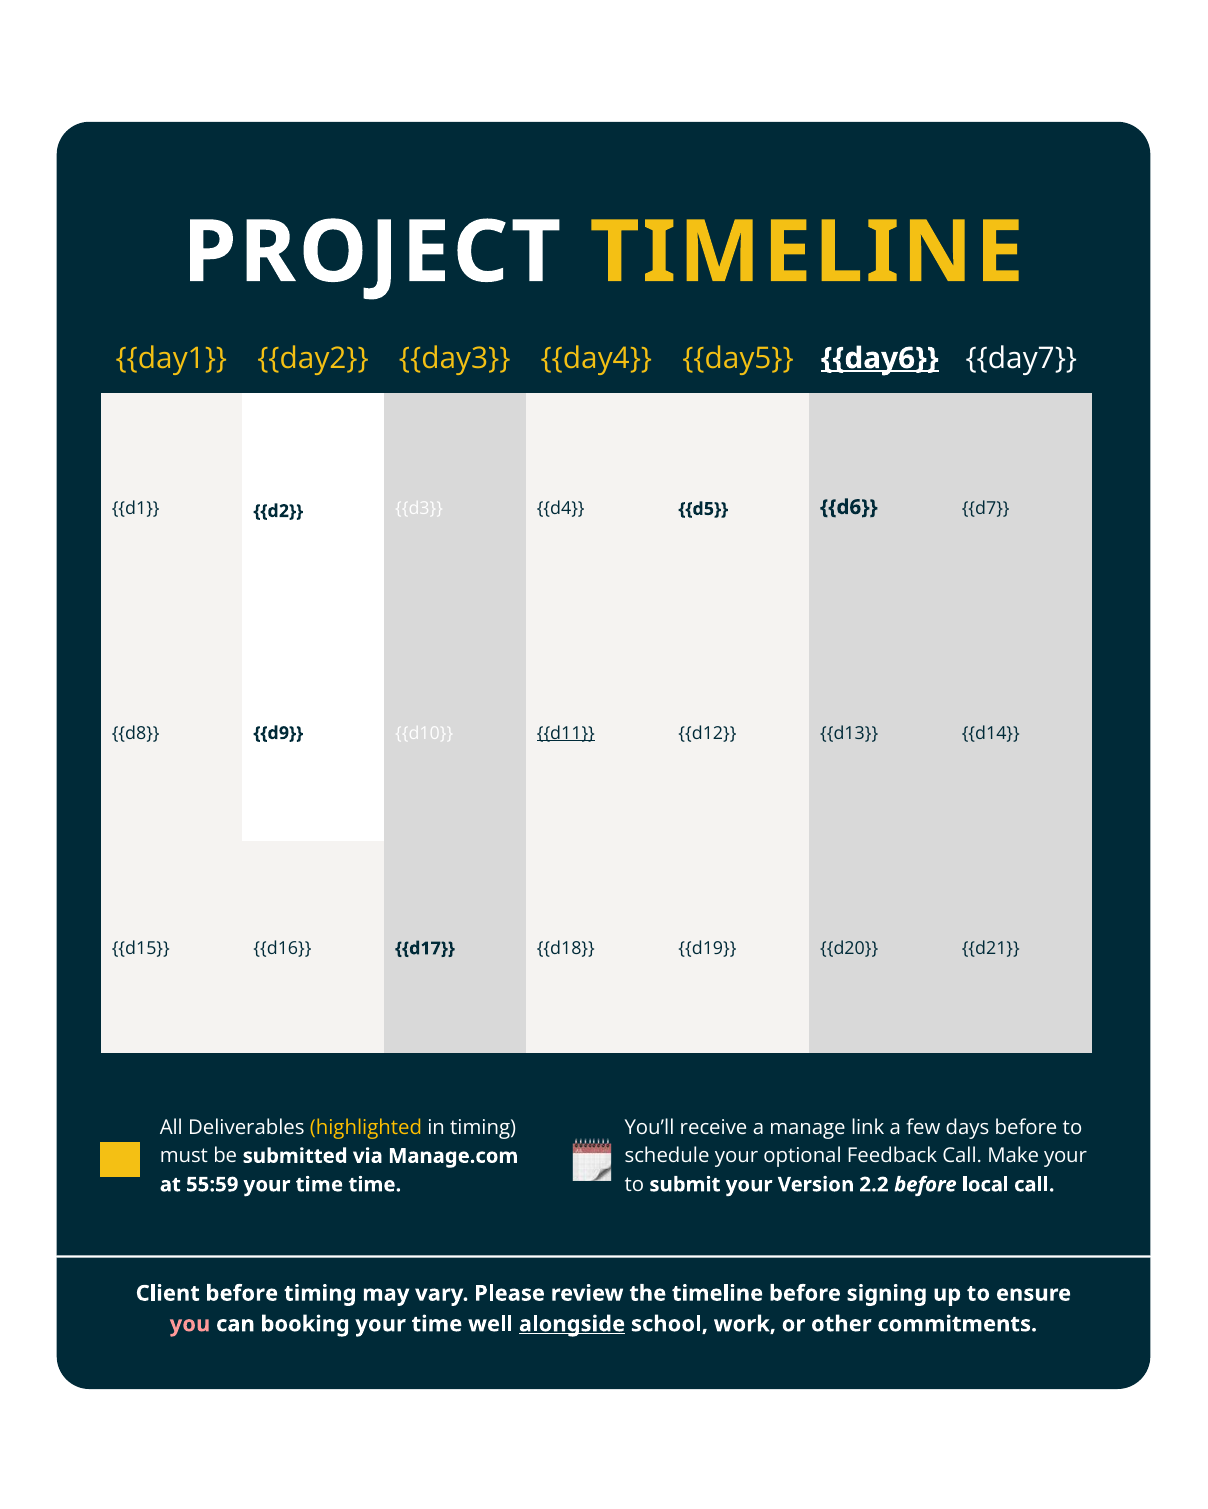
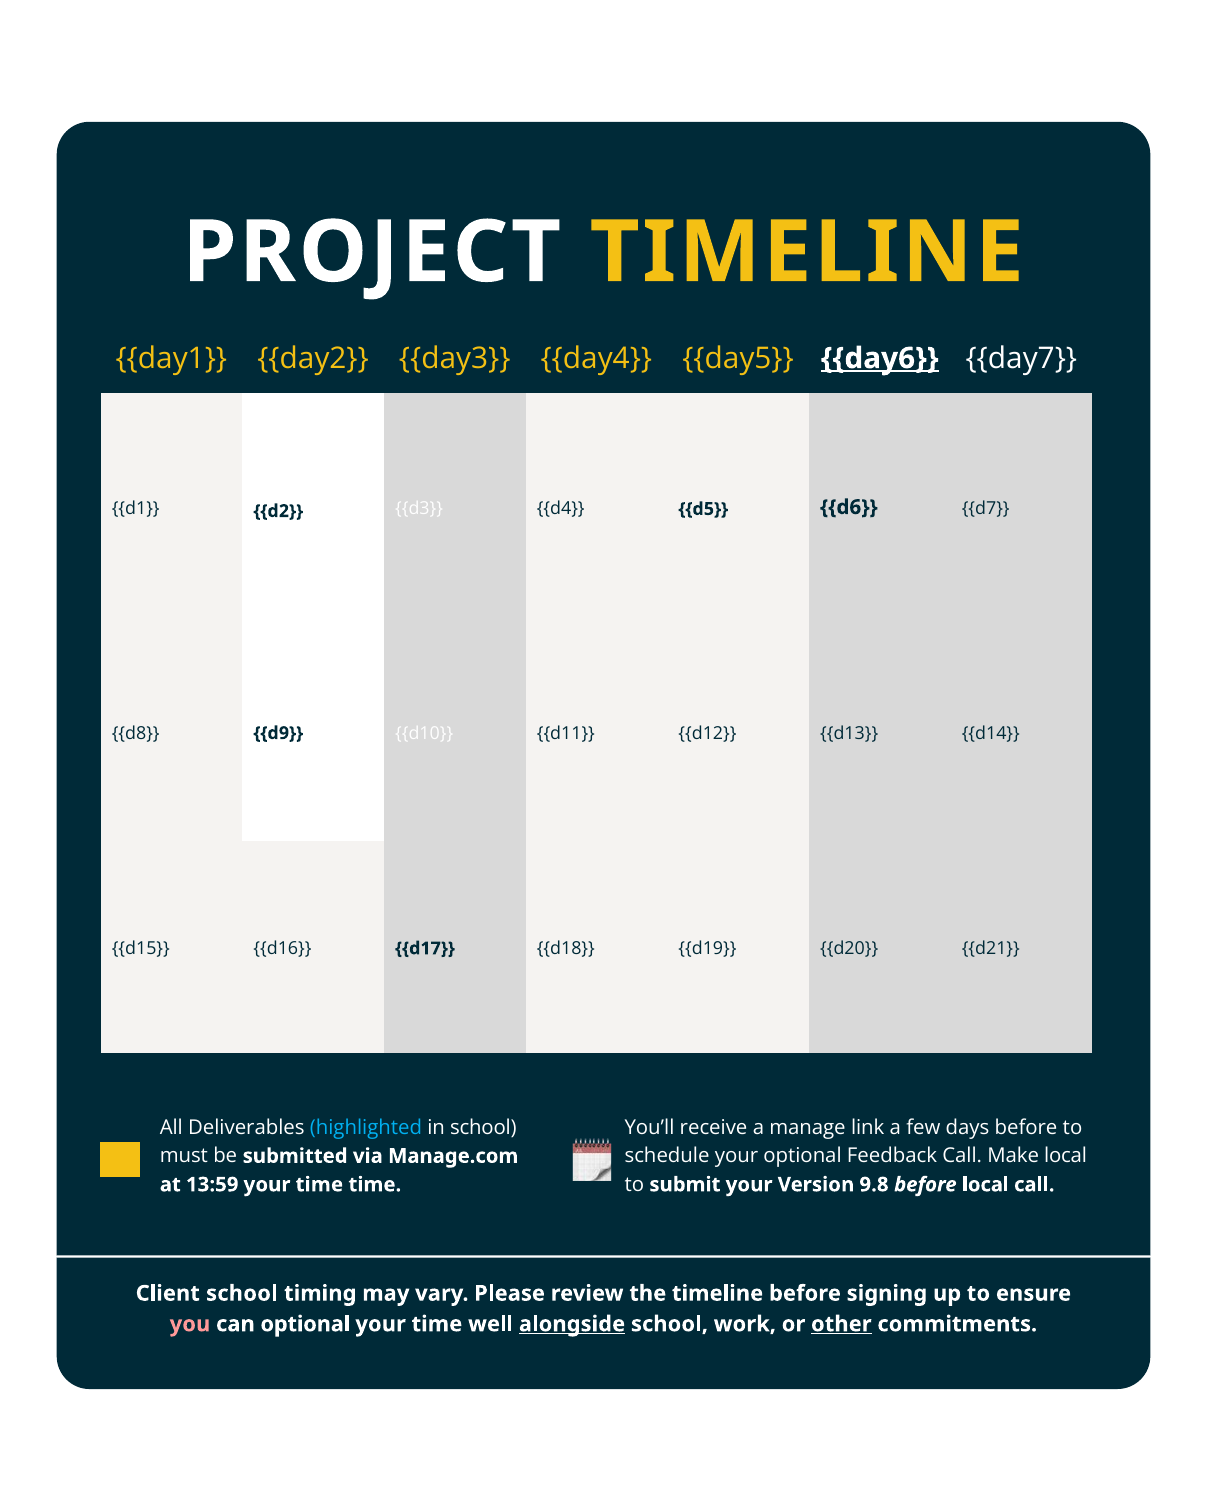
d11 underline: present -> none
highlighted colour: yellow -> light blue
in timing: timing -> school
Make your: your -> local
2.2: 2.2 -> 9.8
55:59: 55:59 -> 13:59
Client before: before -> school
can booking: booking -> optional
other underline: none -> present
